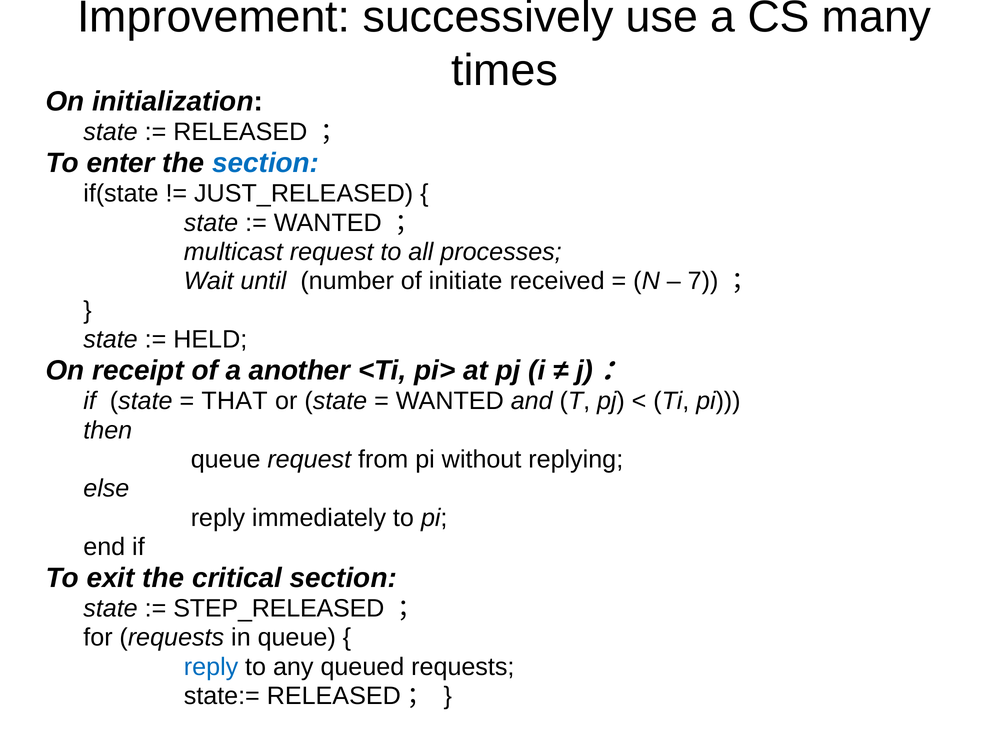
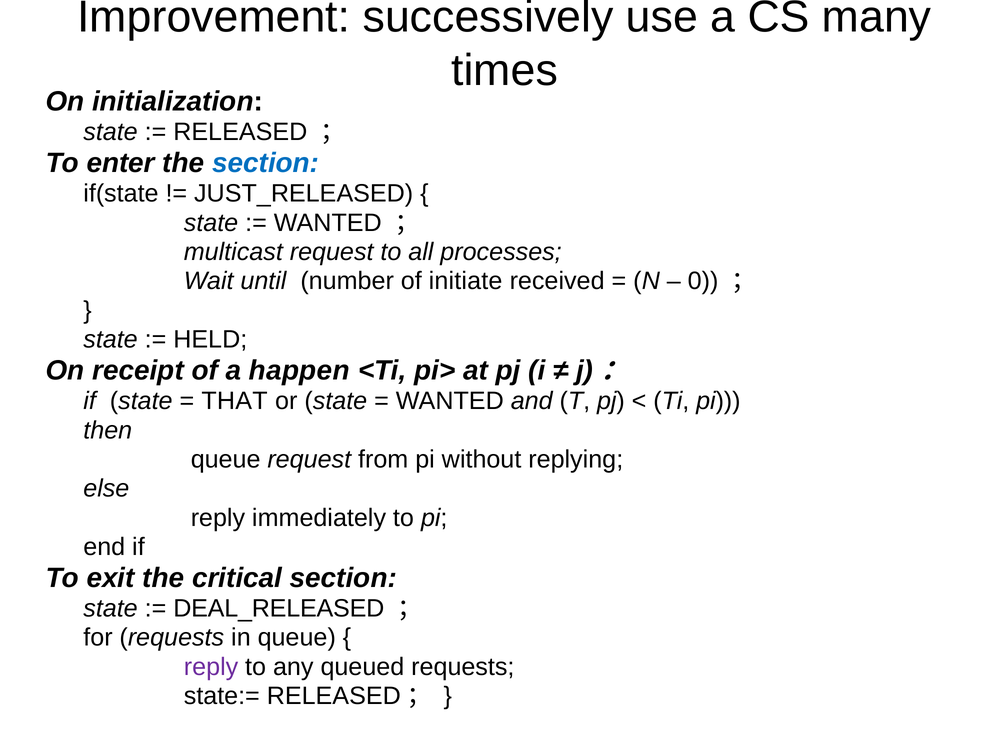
7: 7 -> 0
another: another -> happen
STEP_RELEASED: STEP_RELEASED -> DEAL_RELEASED
reply at (211, 667) colour: blue -> purple
